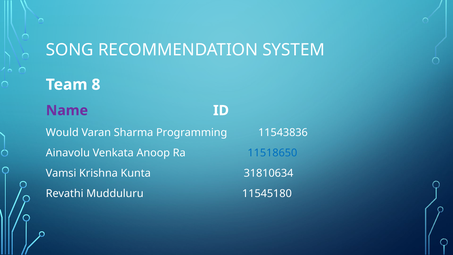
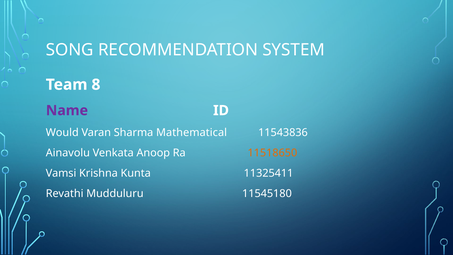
Programming: Programming -> Mathematical
11518650 colour: blue -> orange
31810634: 31810634 -> 11325411
